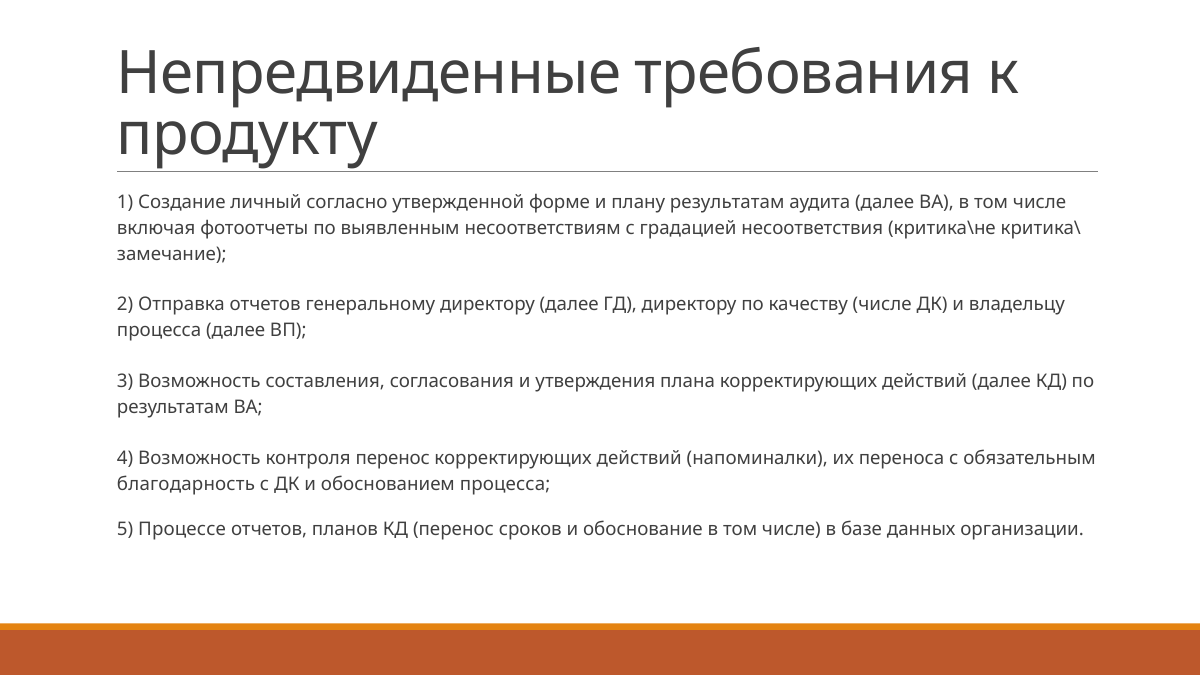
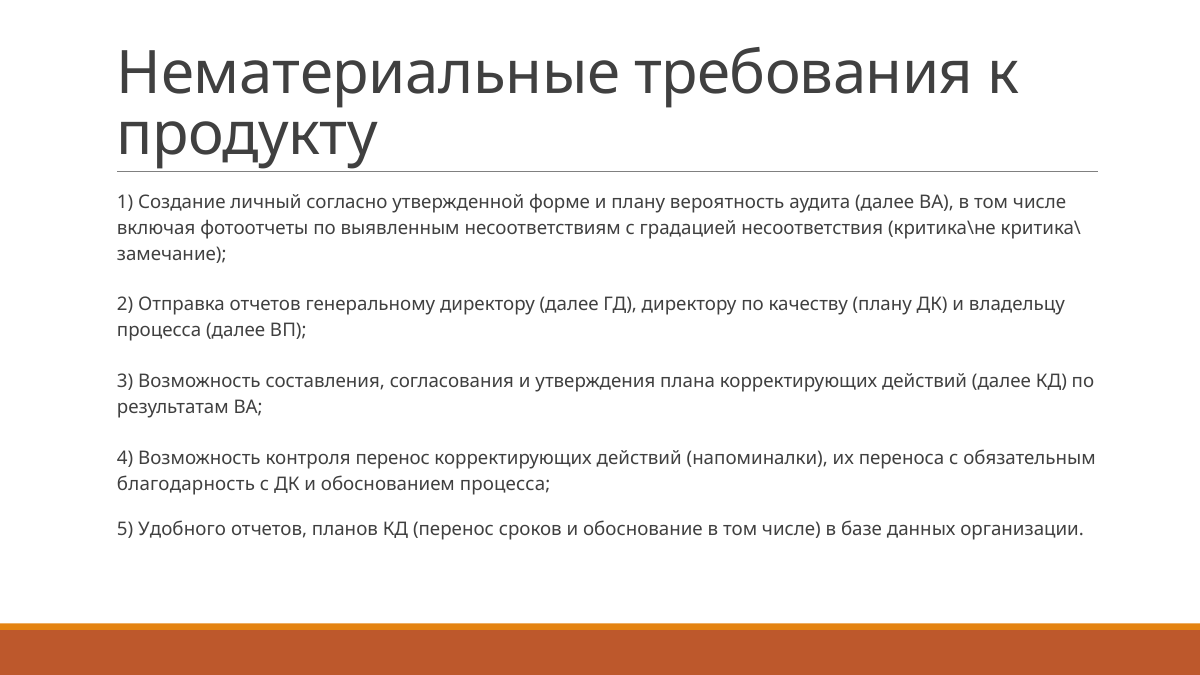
Непредвиденные: Непредвиденные -> Нематериальные
плану результатам: результатам -> вероятность
качеству числе: числе -> плану
Процессе: Процессе -> Удобного
